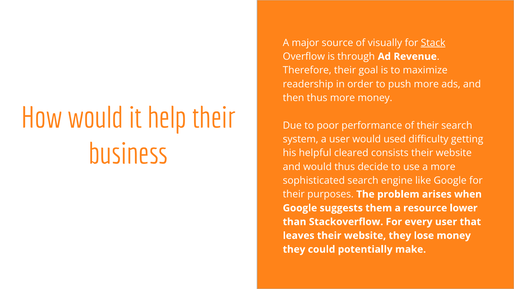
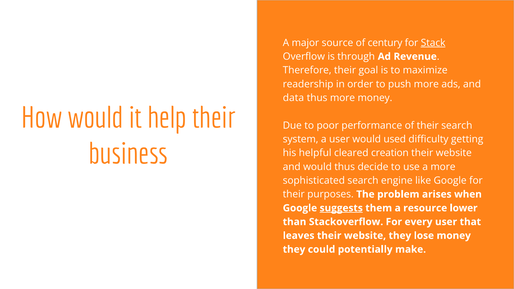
visually: visually -> century
then: then -> data
consists: consists -> creation
suggests underline: none -> present
